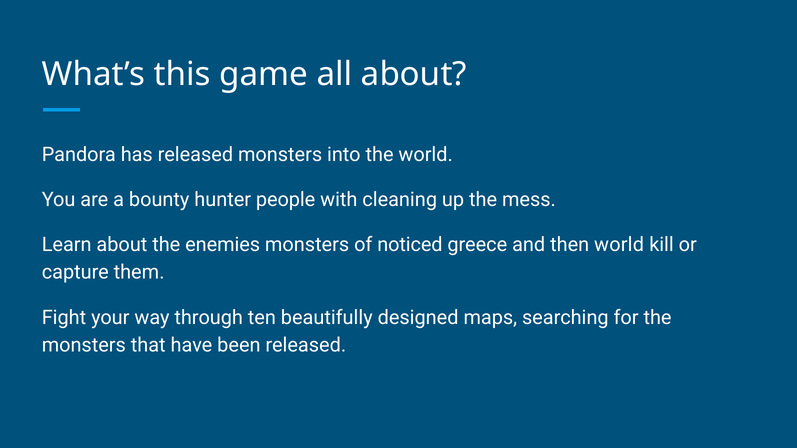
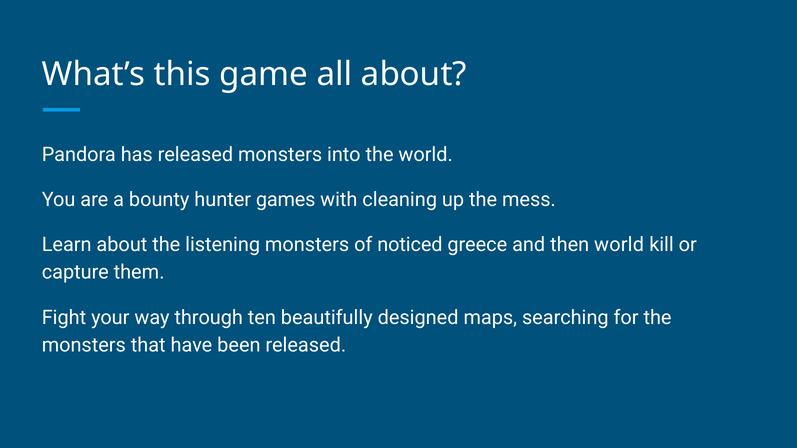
people: people -> games
enemies: enemies -> listening
